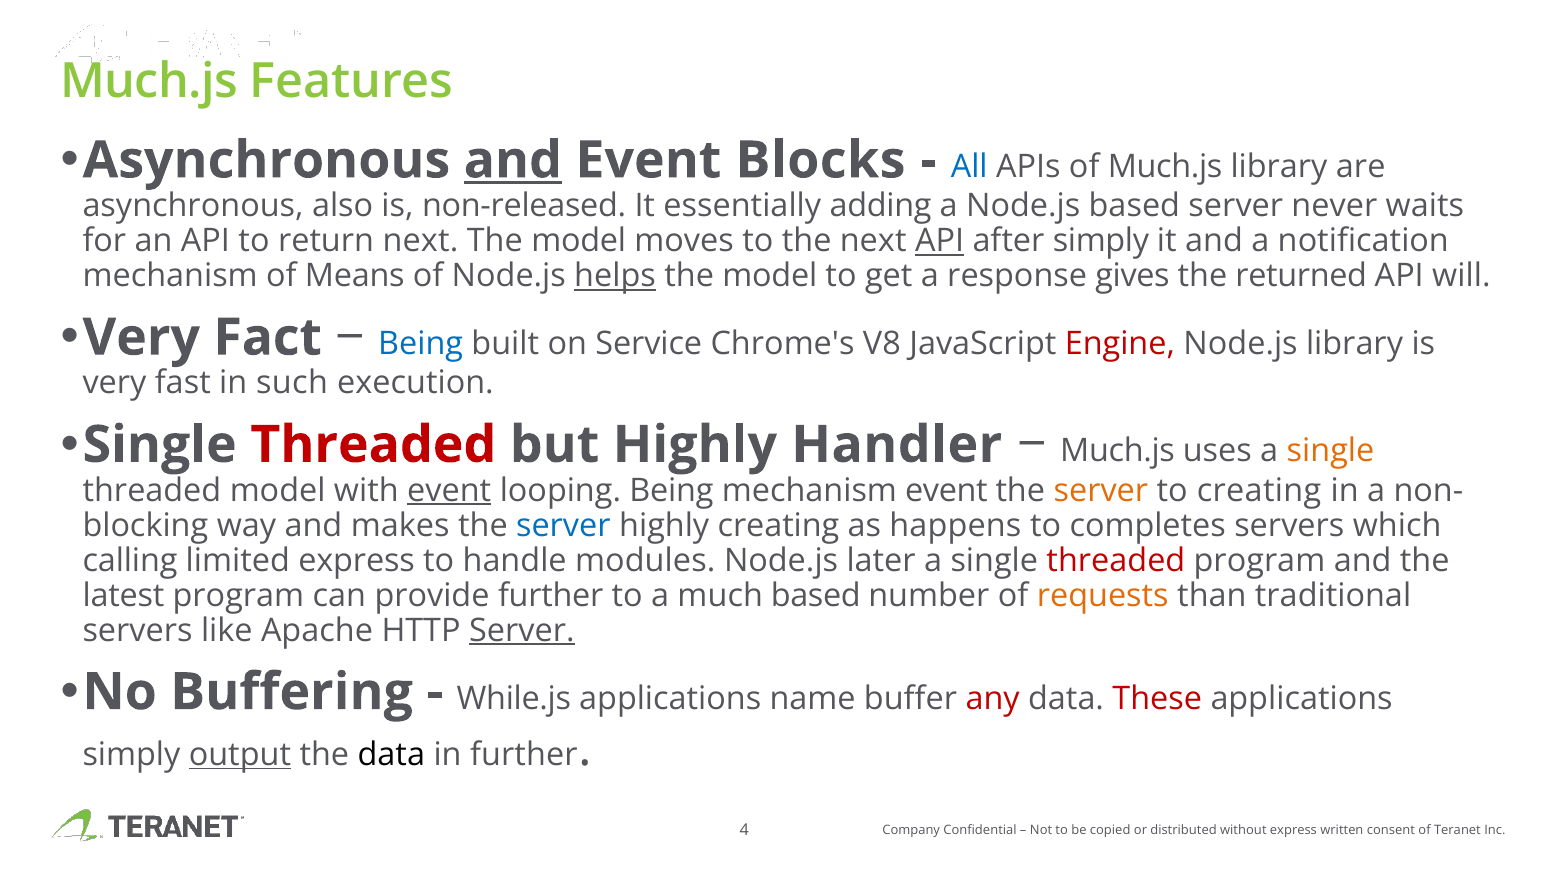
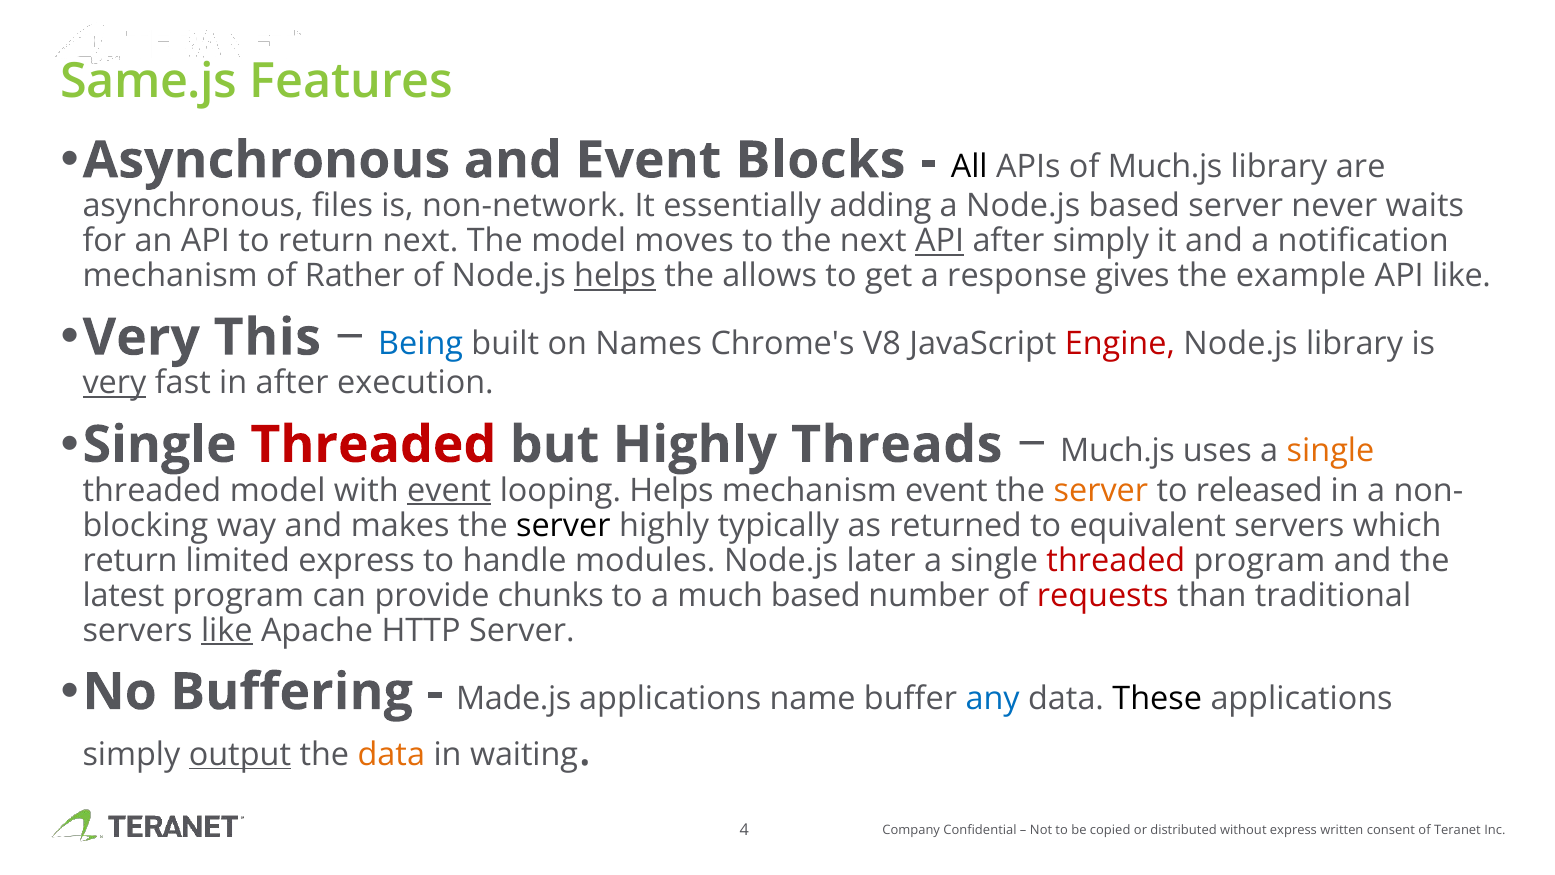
Much.js at (149, 82): Much.js -> Same.js
and at (513, 160) underline: present -> none
All colour: blue -> black
also: also -> files
non-released: non-released -> non-network
Means: Means -> Rather
model at (770, 276): model -> allows
returned: returned -> example
API will: will -> like
Fact: Fact -> This
Service: Service -> Names
very at (114, 383) underline: none -> present
in such: such -> after
Handler: Handler -> Threads
looping Being: Being -> Helps
to creating: creating -> released
server at (563, 525) colour: blue -> black
highly creating: creating -> typically
happens: happens -> returned
completes: completes -> equivalent
calling at (130, 560): calling -> return
provide further: further -> chunks
requests colour: orange -> red
like at (227, 630) underline: none -> present
Server at (522, 630) underline: present -> none
While.js: While.js -> Made.js
any colour: red -> blue
These colour: red -> black
data at (391, 754) colour: black -> orange
in further: further -> waiting
